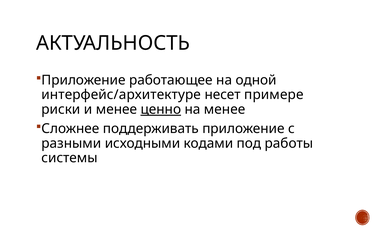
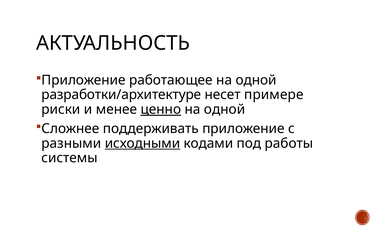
интерфейс/архитектуре: интерфейс/архитектуре -> разработки/архитектуре
менее at (225, 109): менее -> одной
исходными underline: none -> present
